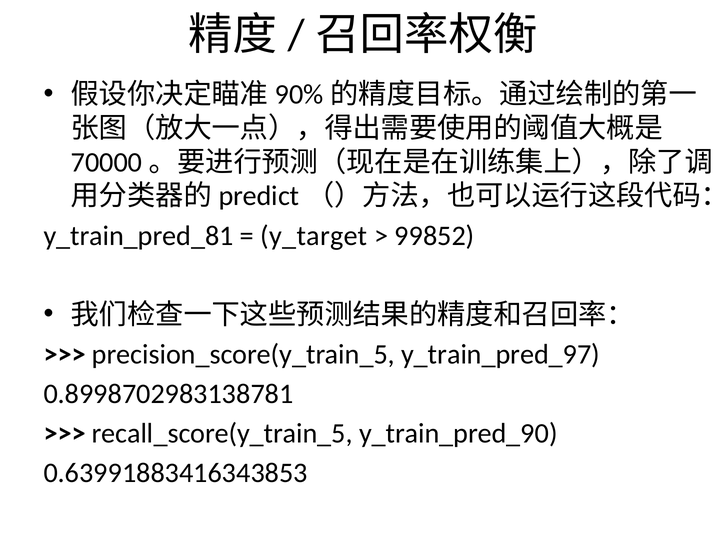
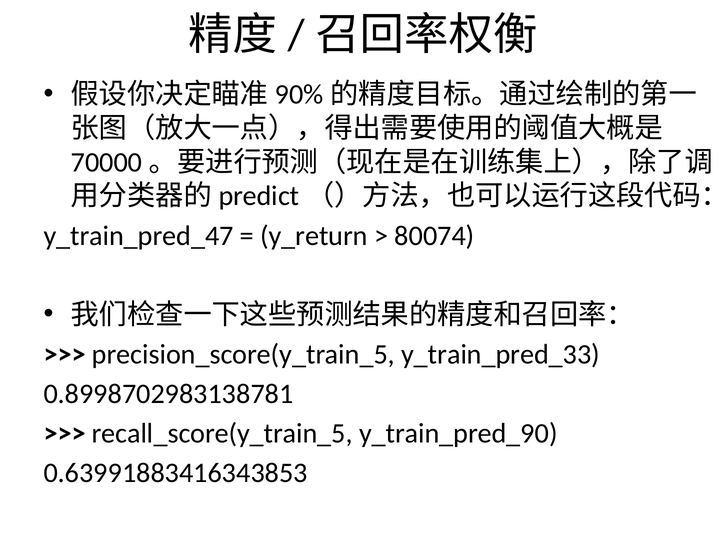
y_train_pred_81: y_train_pred_81 -> y_train_pred_47
y_target: y_target -> y_return
99852: 99852 -> 80074
y_train_pred_97: y_train_pred_97 -> y_train_pred_33
